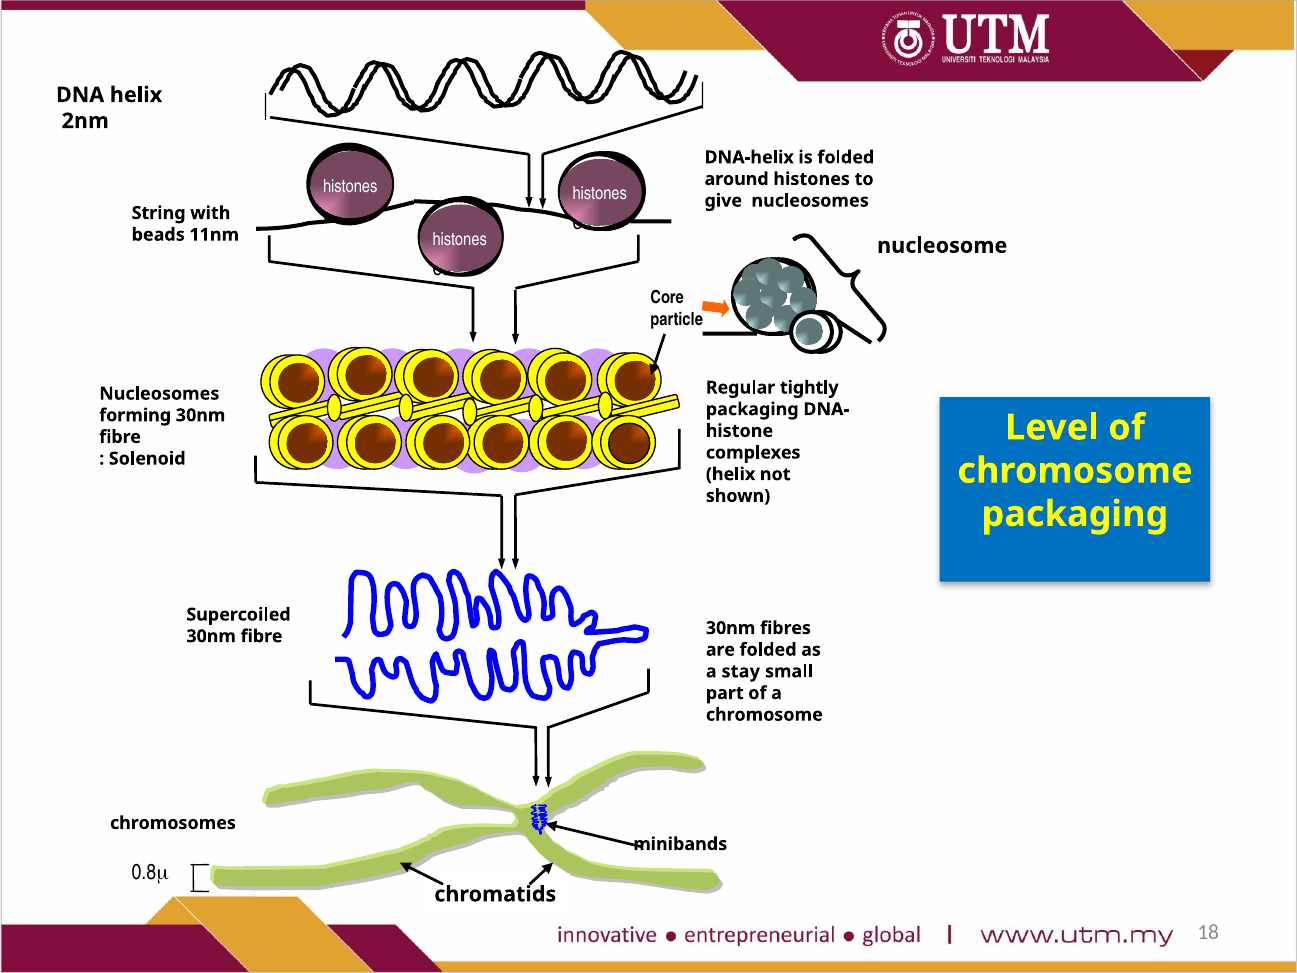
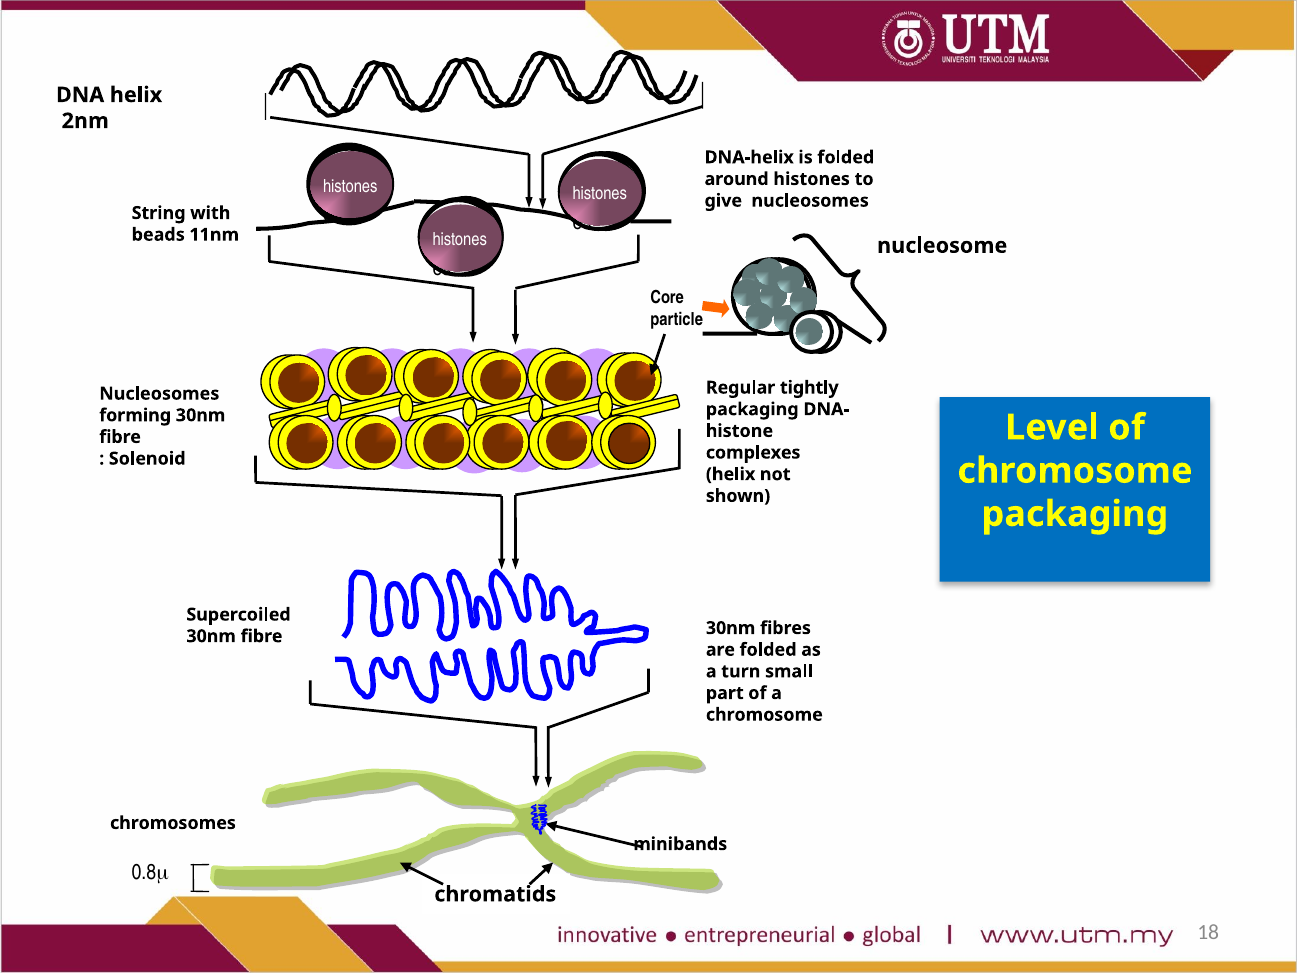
stay: stay -> turn
